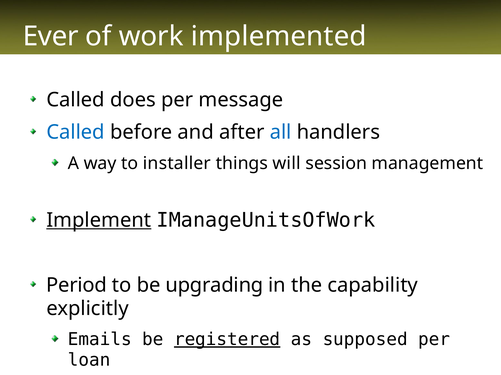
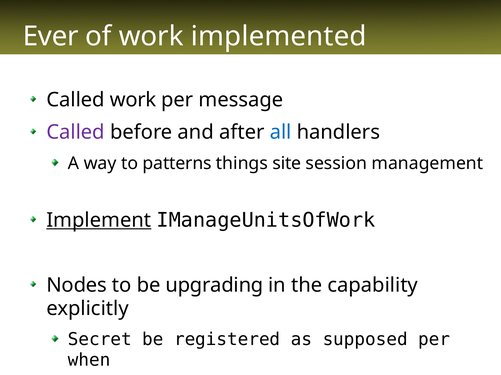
Called does: does -> work
Called at (76, 133) colour: blue -> purple
installer: installer -> patterns
will: will -> site
Period: Period -> Nodes
Emails: Emails -> Secret
registered underline: present -> none
loan: loan -> when
